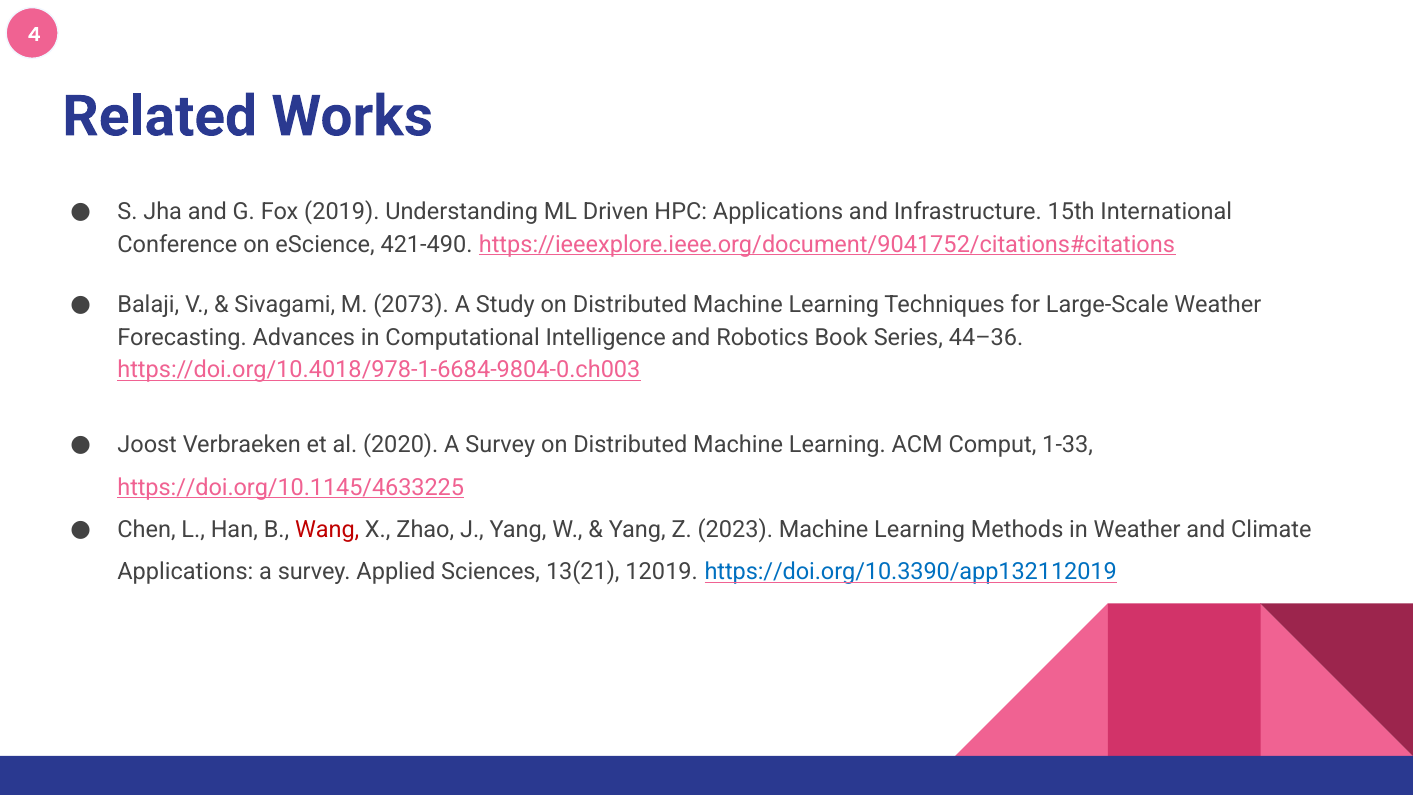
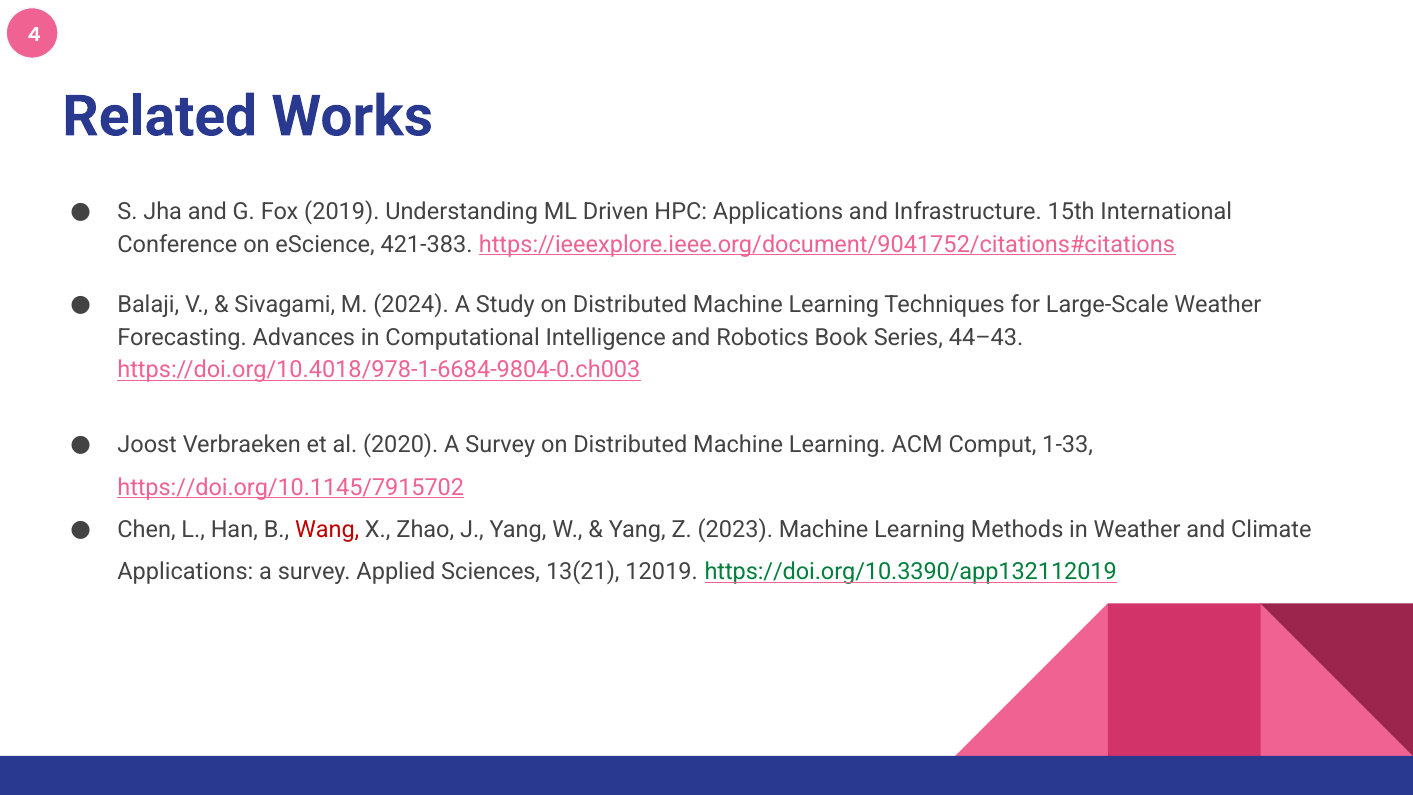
421-490: 421-490 -> 421-383
2073: 2073 -> 2024
44–36: 44–36 -> 44–43
https://doi.org/10.1145/4633225: https://doi.org/10.1145/4633225 -> https://doi.org/10.1145/7915702
https://doi.org/10.3390/app132112019 colour: blue -> green
